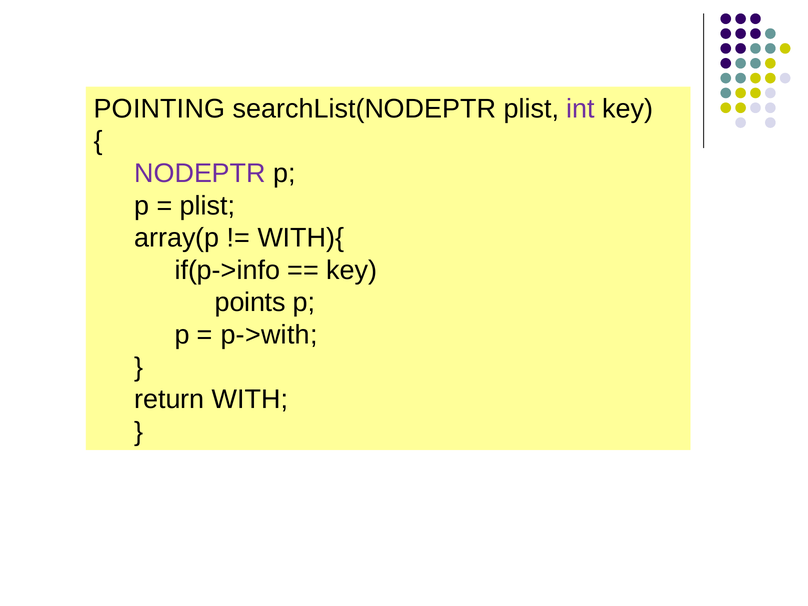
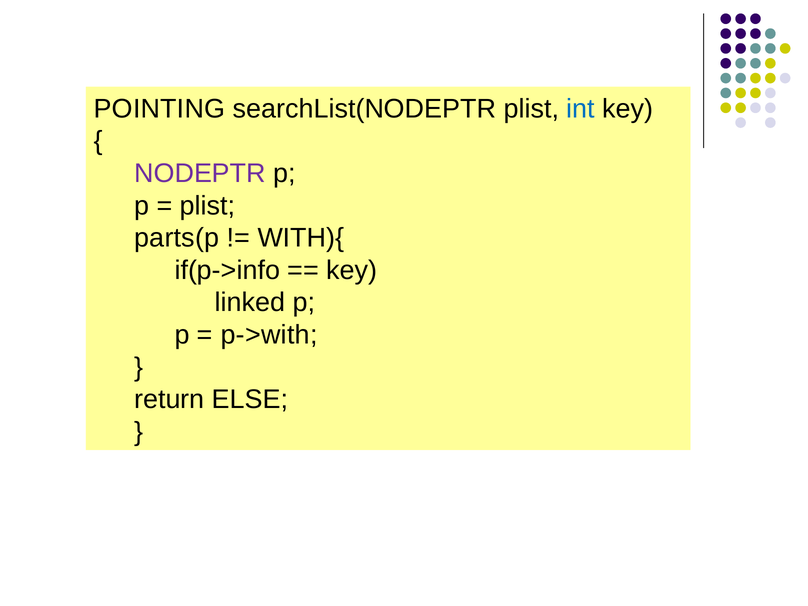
int colour: purple -> blue
array(p: array(p -> parts(p
points: points -> linked
WITH: WITH -> ELSE
